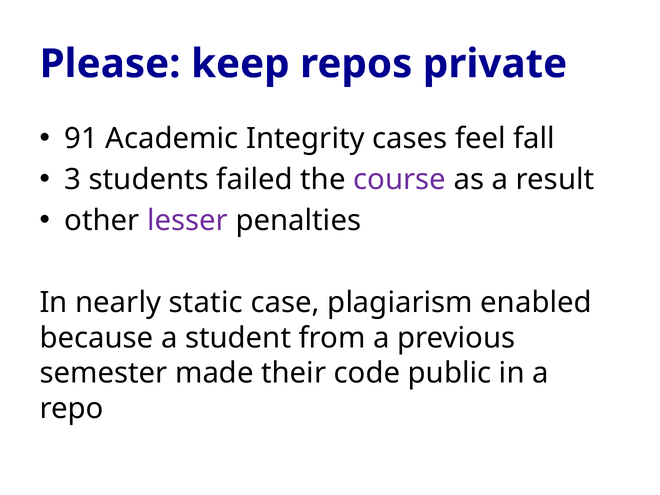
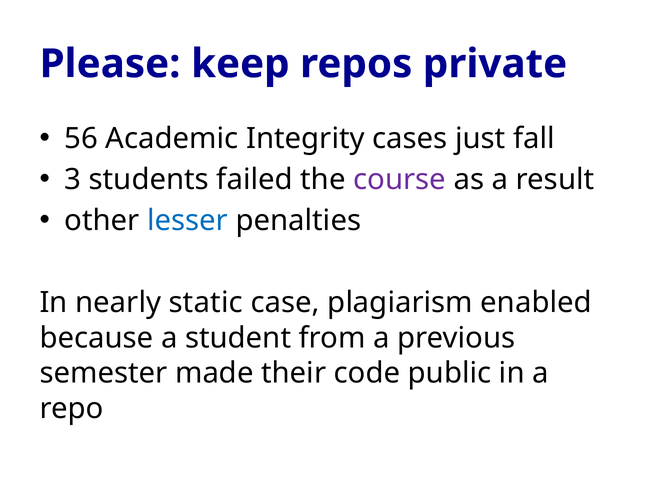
91: 91 -> 56
feel: feel -> just
lesser colour: purple -> blue
